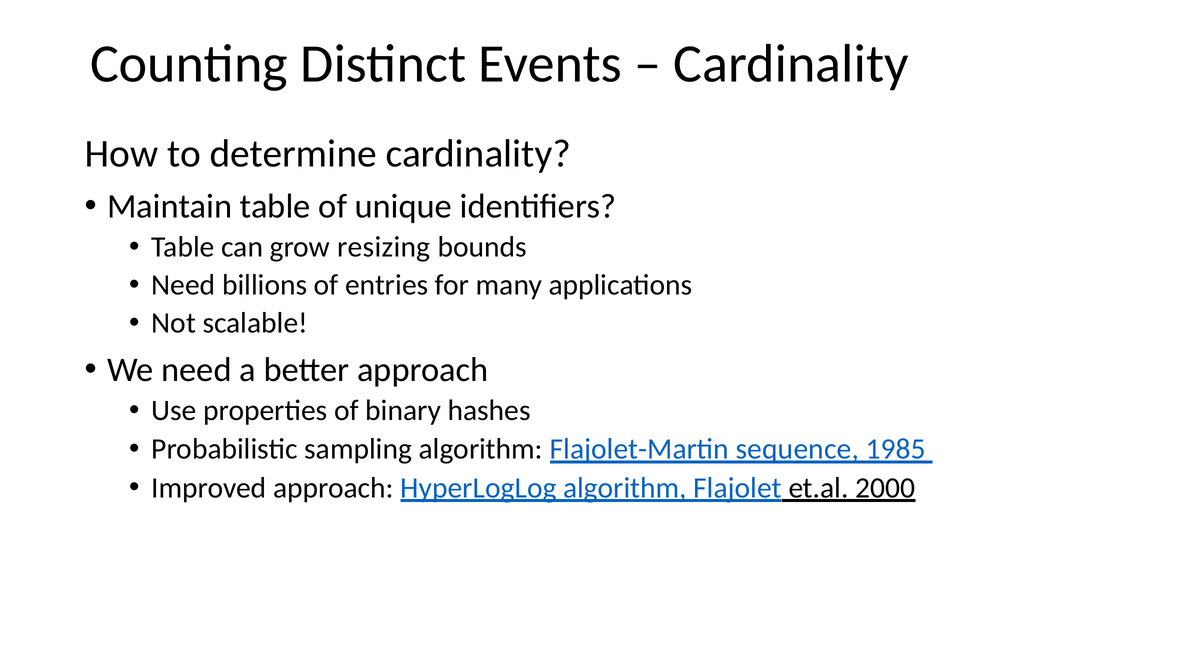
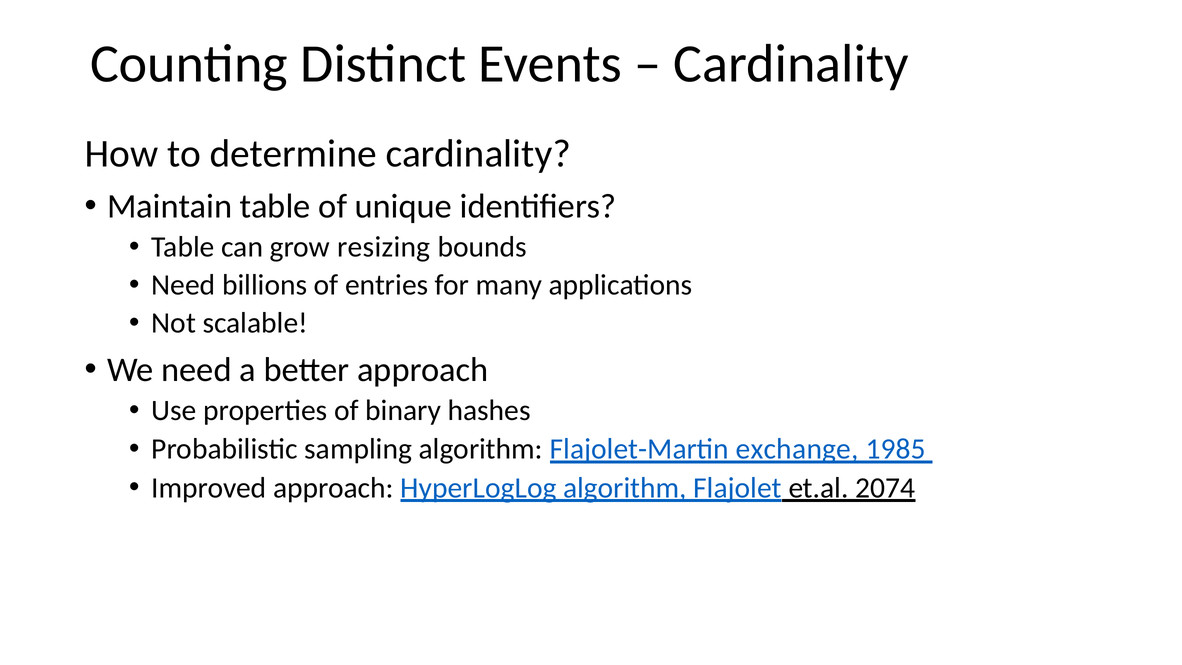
sequence: sequence -> exchange
2000: 2000 -> 2074
